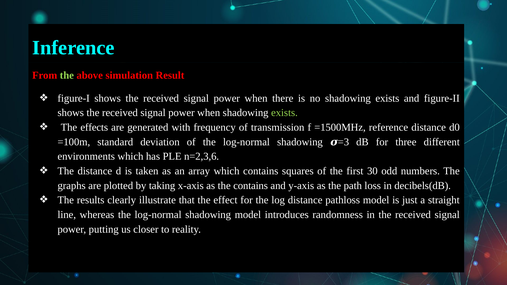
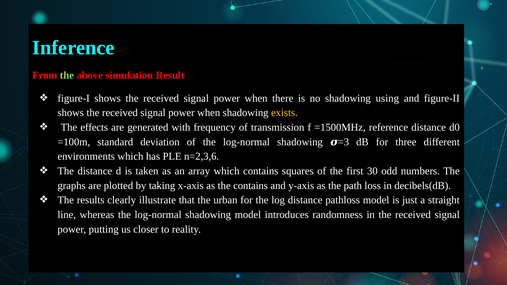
no shadowing exists: exists -> using
exists at (284, 113) colour: light green -> yellow
effect: effect -> urban
